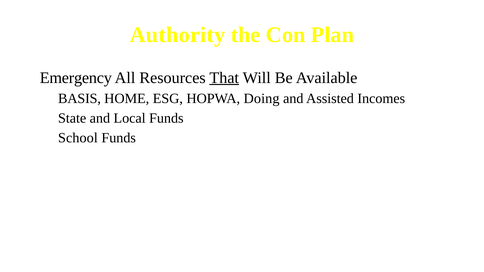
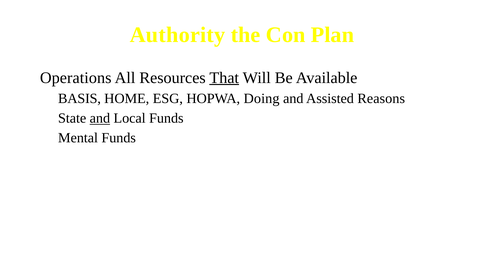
Emergency: Emergency -> Operations
Incomes: Incomes -> Reasons
and at (100, 118) underline: none -> present
School: School -> Mental
